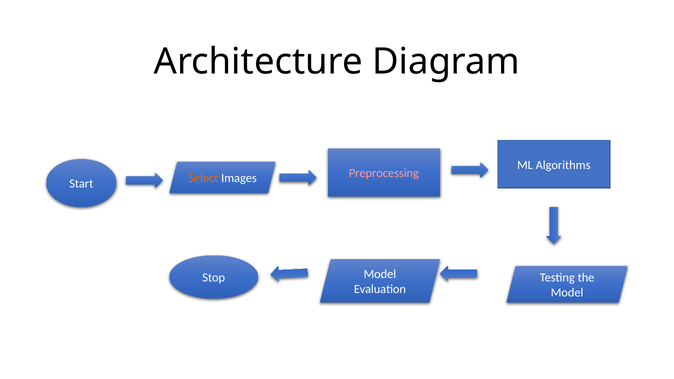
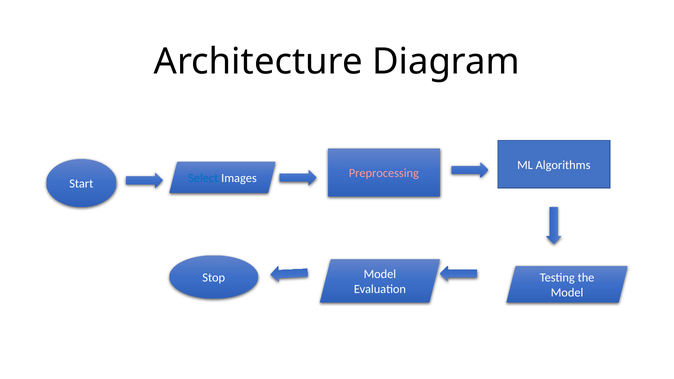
Select colour: orange -> blue
